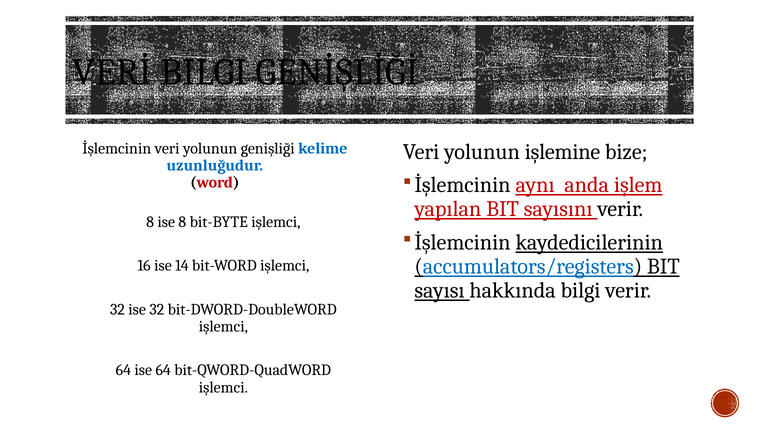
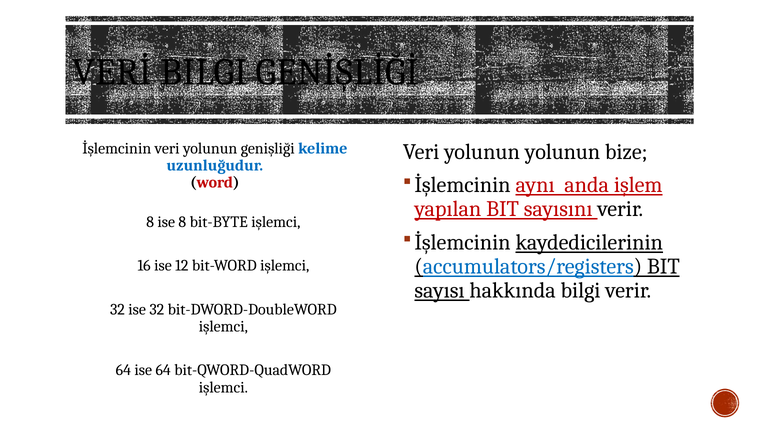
yolunun işlemine: işlemine -> yolunun
14: 14 -> 12
